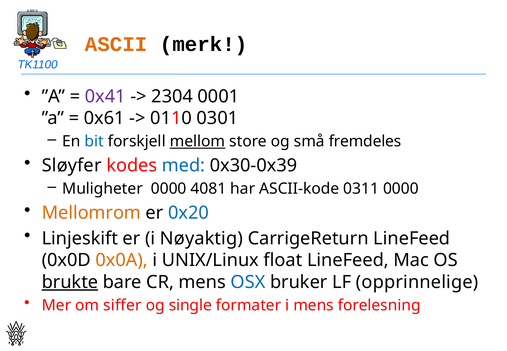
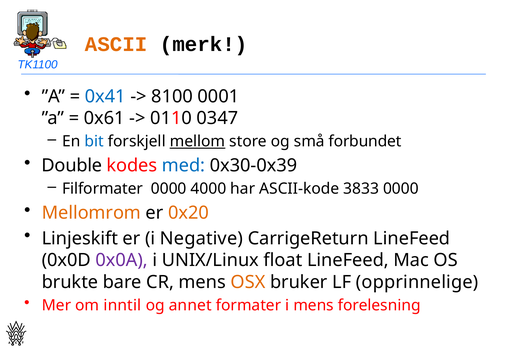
0x41 colour: purple -> blue
2304: 2304 -> 8100
0301: 0301 -> 0347
fremdeles: fremdeles -> forbundet
Sløyfer: Sløyfer -> Double
Muligheter: Muligheter -> Filformater
4081: 4081 -> 4000
0311: 0311 -> 3833
0x20 colour: blue -> orange
Nøyaktig: Nøyaktig -> Negative
0x0A colour: orange -> purple
brukte underline: present -> none
OSX colour: blue -> orange
siffer: siffer -> inntil
single: single -> annet
